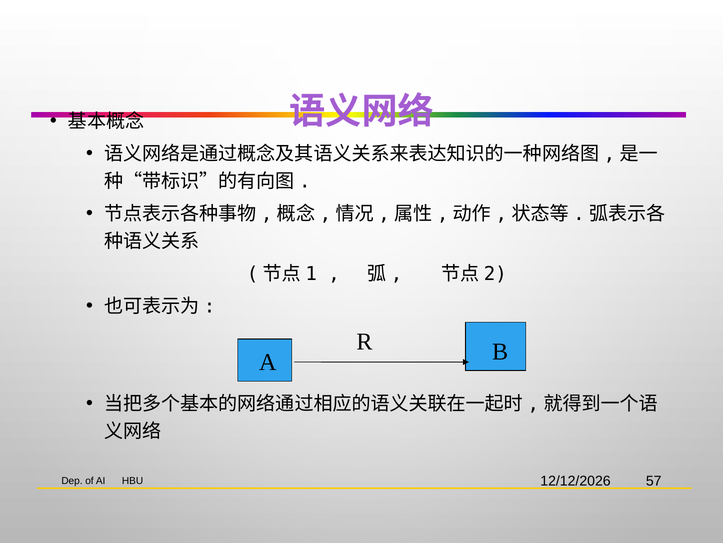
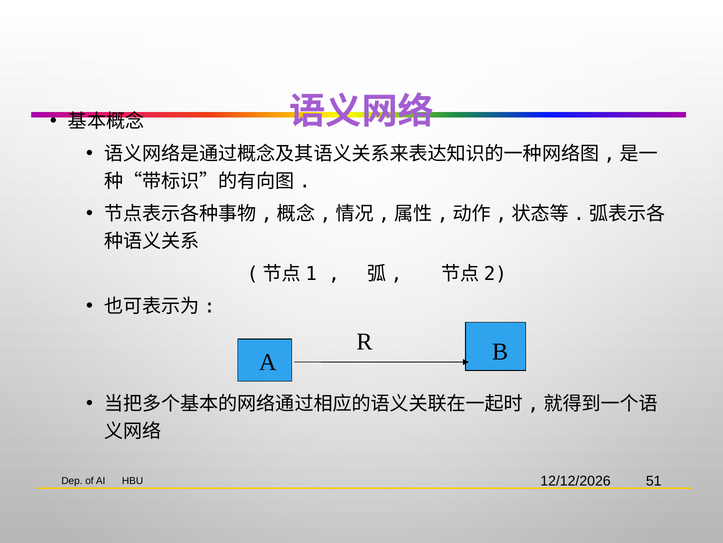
57: 57 -> 51
